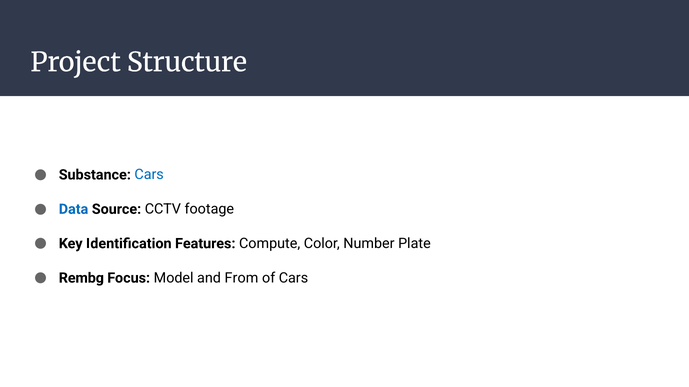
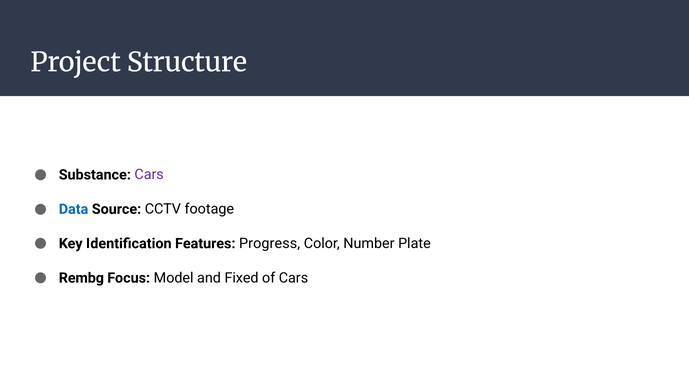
Cars at (149, 175) colour: blue -> purple
Compute: Compute -> Progress
From: From -> Fixed
